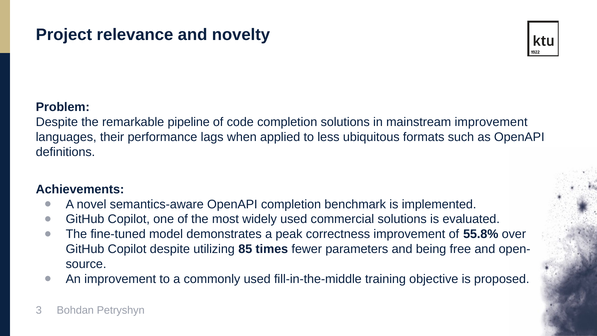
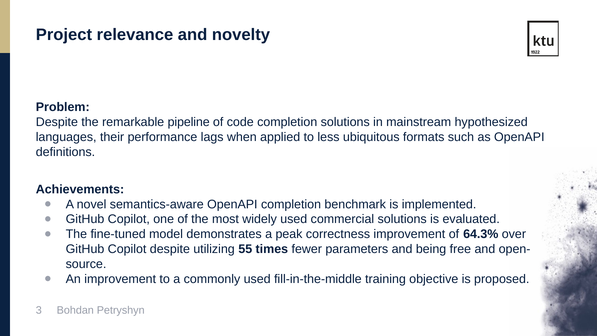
mainstream improvement: improvement -> hypothesized
55.8%: 55.8% -> 64.3%
85: 85 -> 55
